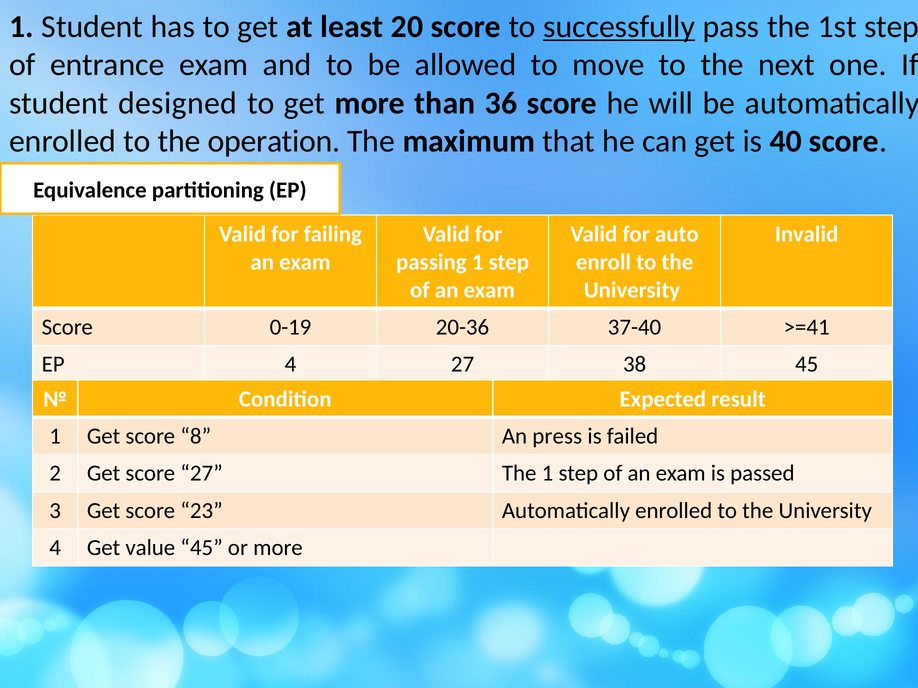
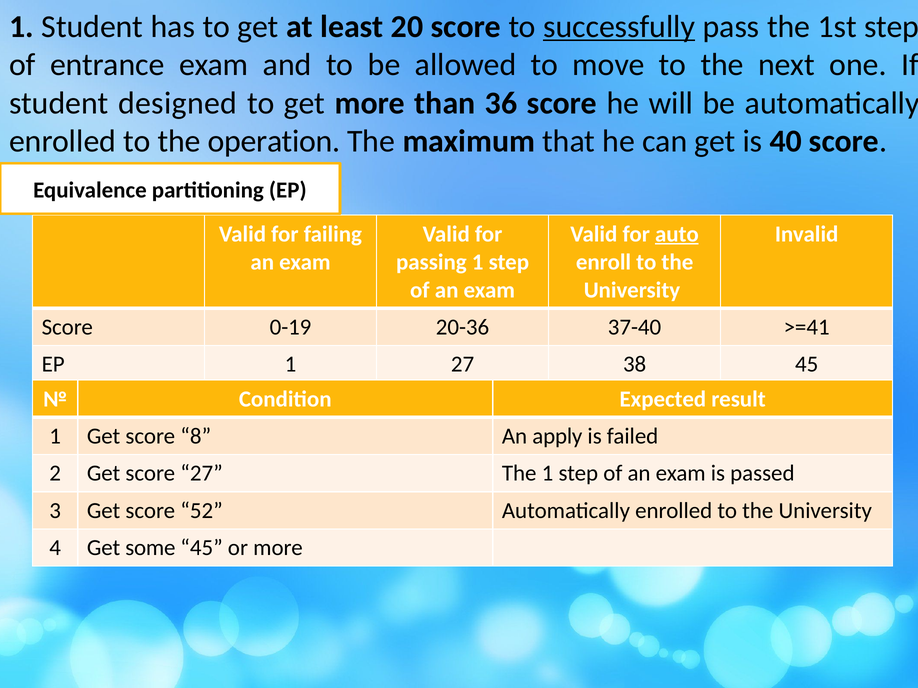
auto underline: none -> present
EP 4: 4 -> 1
press: press -> apply
23: 23 -> 52
value: value -> some
